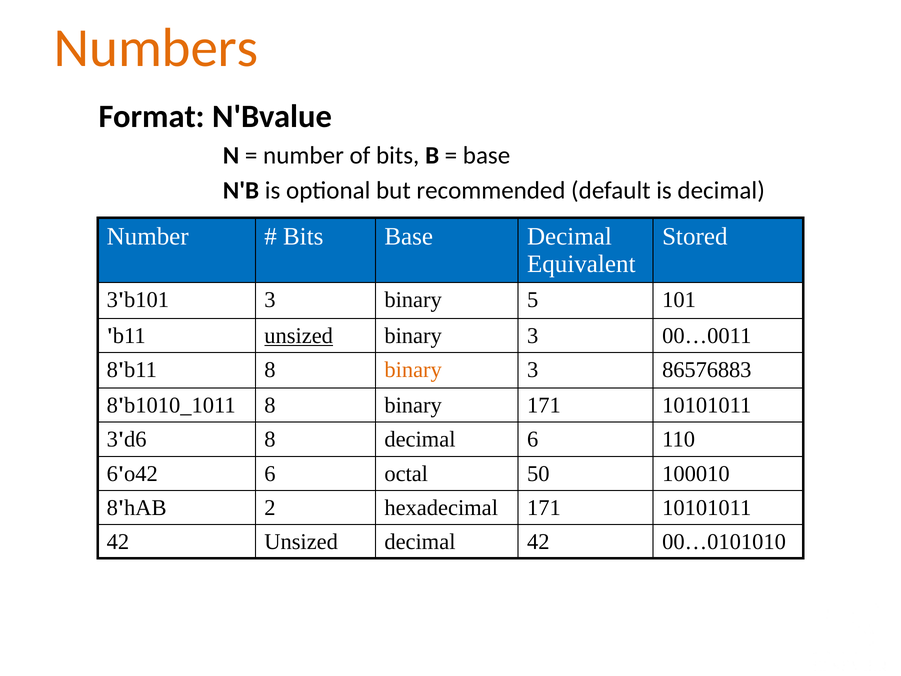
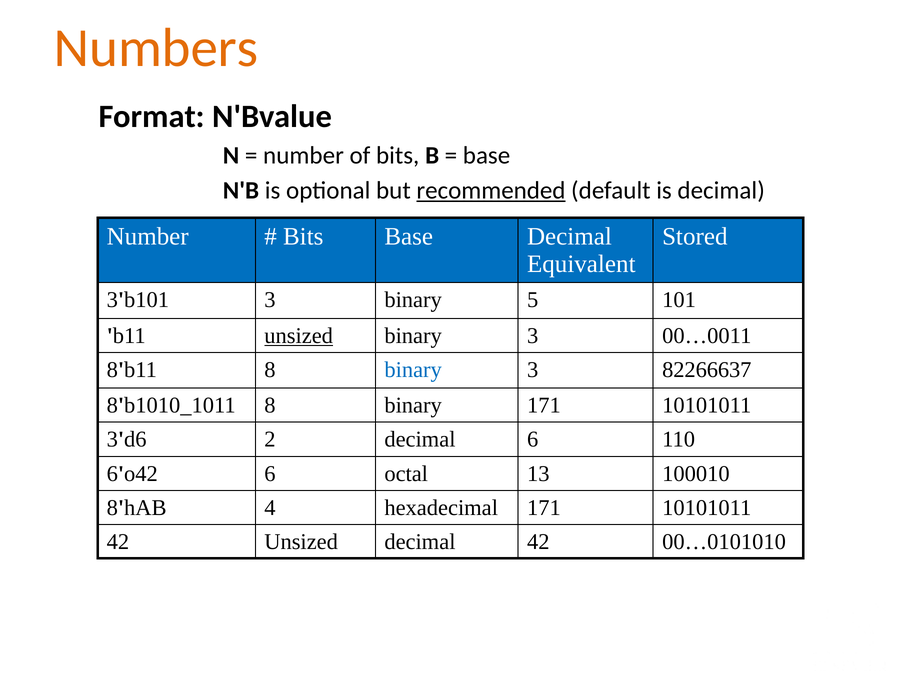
recommended underline: none -> present
binary at (413, 370) colour: orange -> blue
86576883: 86576883 -> 82266637
3'd6 8: 8 -> 2
50: 50 -> 13
8'hAB 2: 2 -> 4
